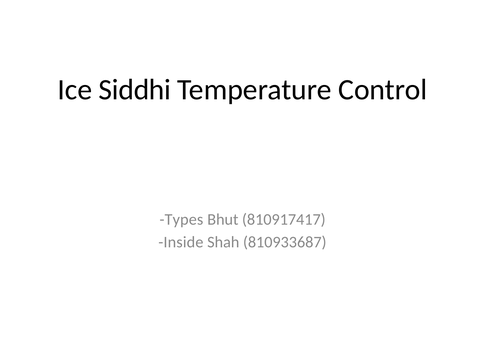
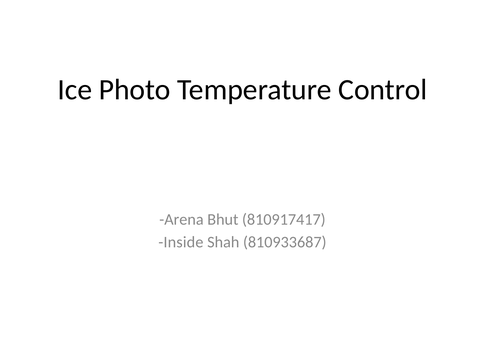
Siddhi: Siddhi -> Photo
Types: Types -> Arena
